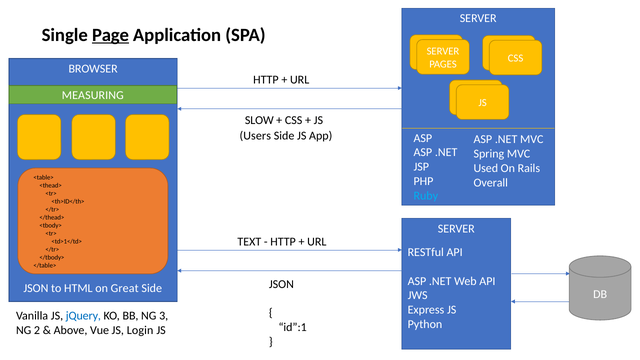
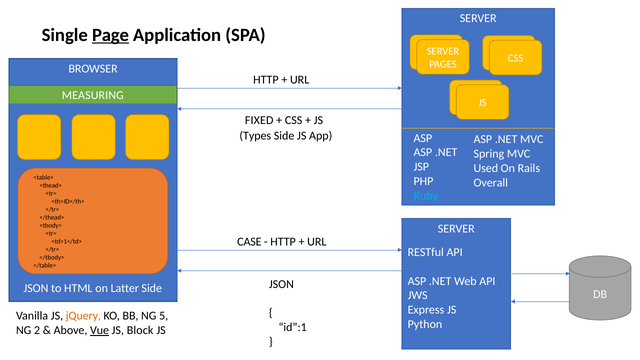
SLOW: SLOW -> FIXED
Users: Users -> Types
TEXT: TEXT -> CASE
Great: Great -> Latter
jQuery colour: blue -> orange
3: 3 -> 5
Vue underline: none -> present
Login: Login -> Block
